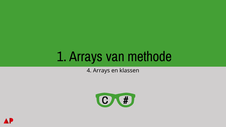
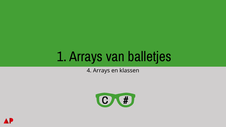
methode: methode -> balletjes
